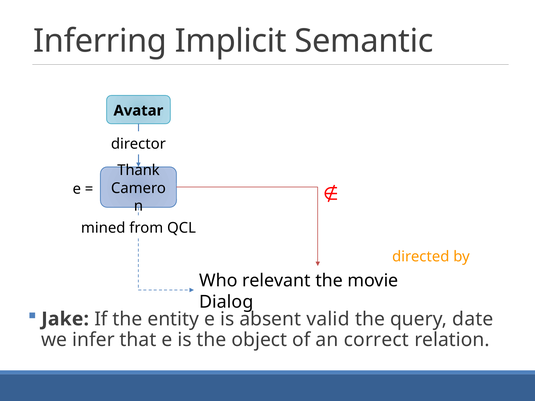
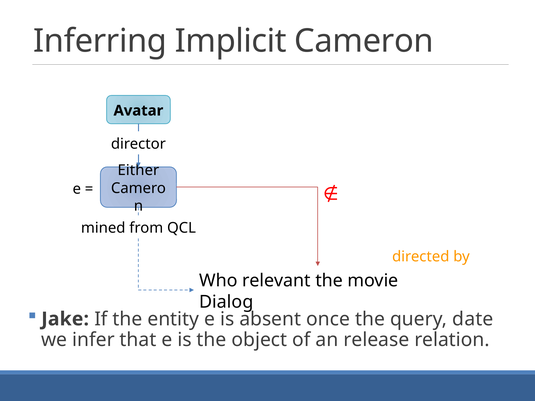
Semantic: Semantic -> Cameron
Thank: Thank -> Either
valid: valid -> once
correct: correct -> release
